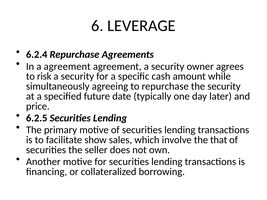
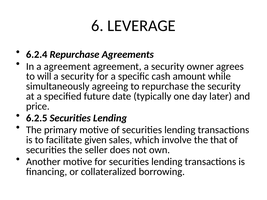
risk: risk -> will
show: show -> given
